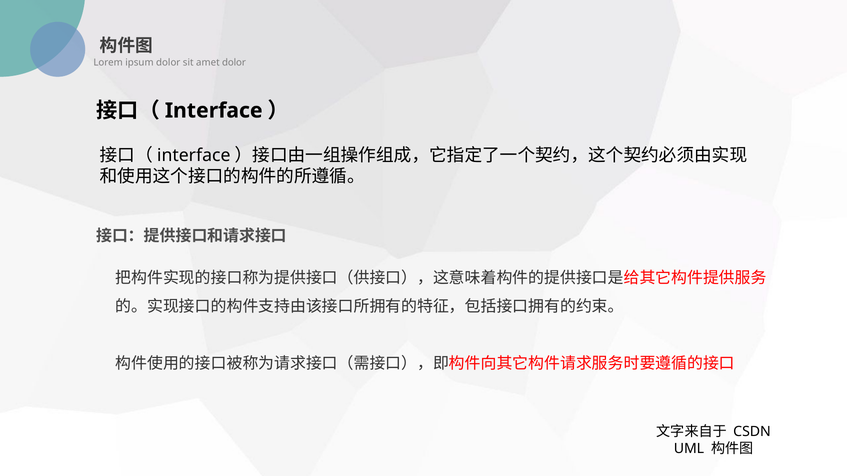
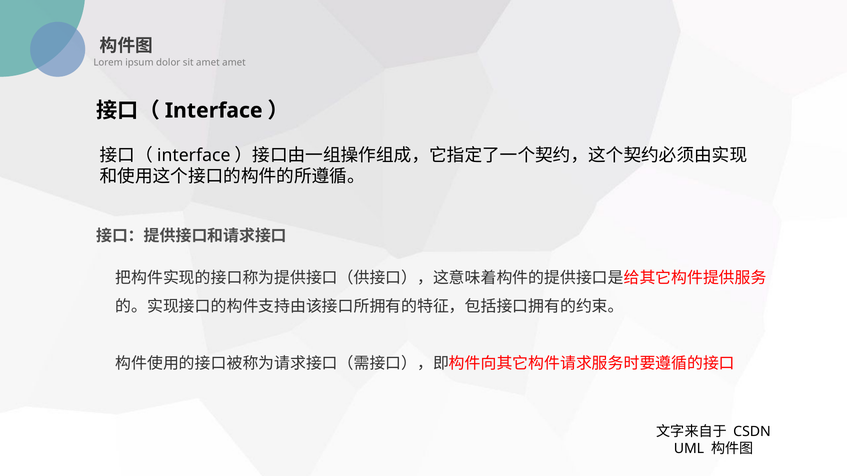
amet dolor: dolor -> amet
